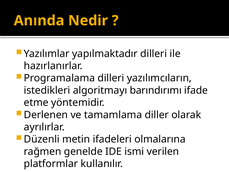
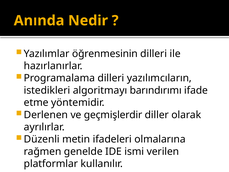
yapılmaktadır: yapılmaktadır -> öğrenmesinin
tamamlama: tamamlama -> geçmişlerdir
